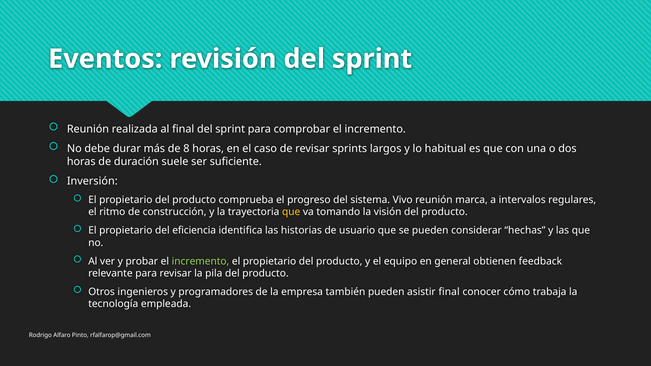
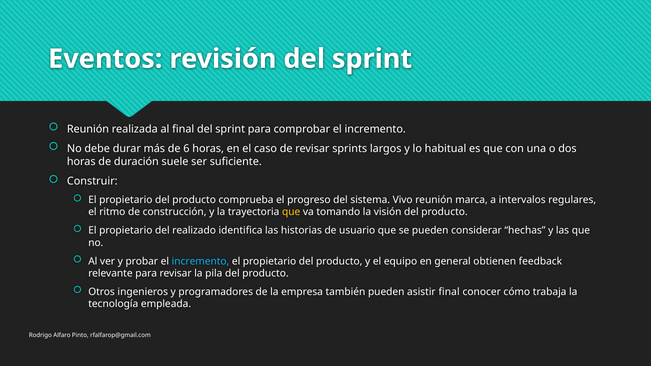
8: 8 -> 6
Inversión: Inversión -> Construir
eficiencia: eficiencia -> realizado
incremento at (201, 261) colour: light green -> light blue
